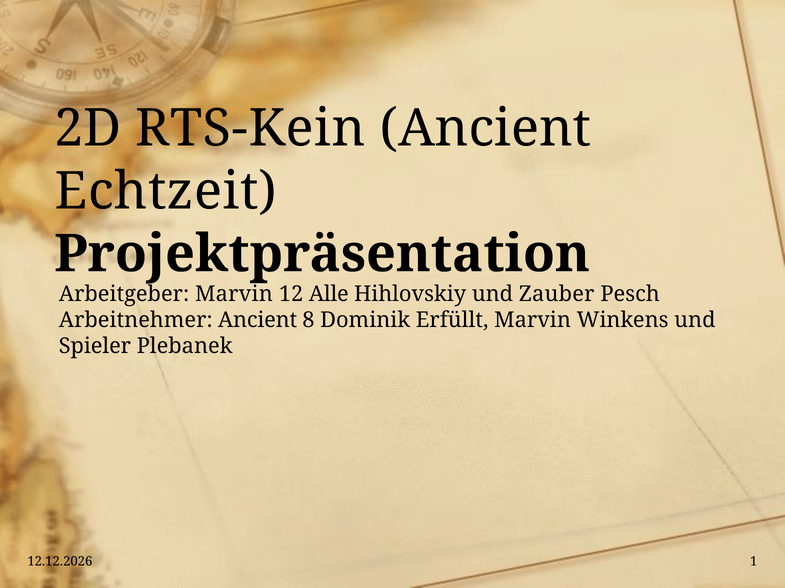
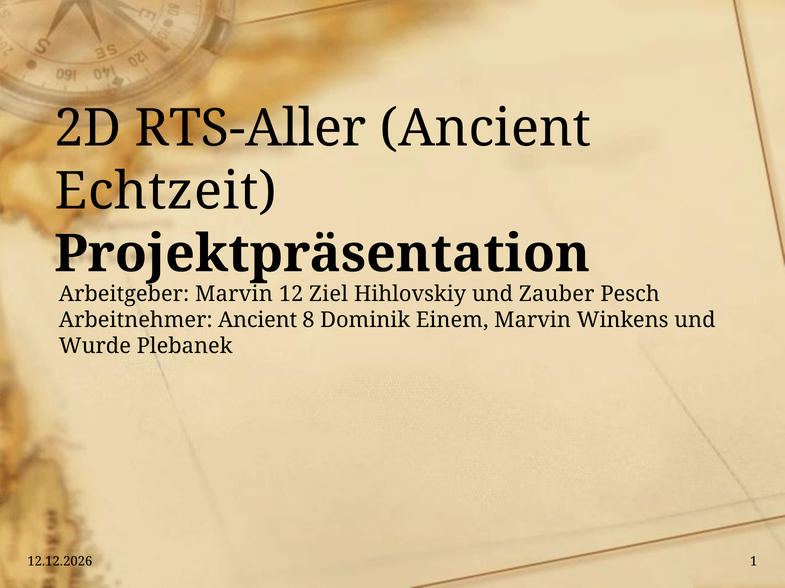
RTS-Kein: RTS-Kein -> RTS-Aller
Alle: Alle -> Ziel
Erfüllt: Erfüllt -> Einem
Spieler: Spieler -> Wurde
